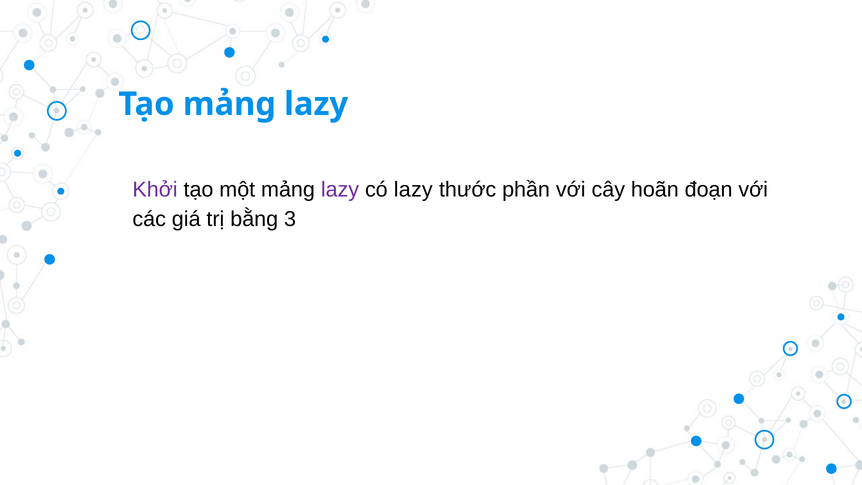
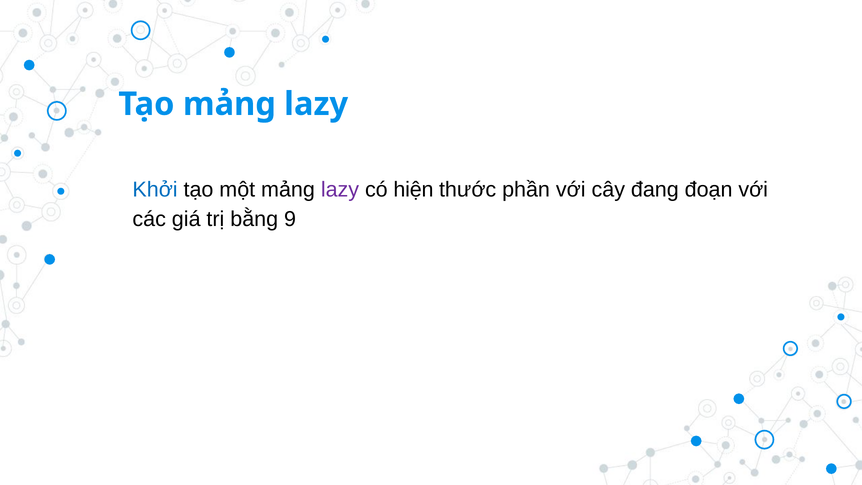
Khởi colour: purple -> blue
có lazy: lazy -> hiện
hoãn: hoãn -> đang
3: 3 -> 9
